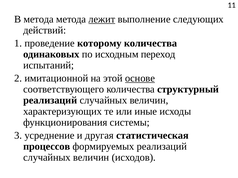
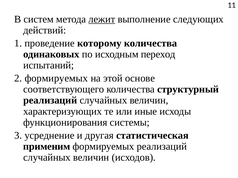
В метода: метода -> систем
2 имитационной: имитационной -> формируемых
основе underline: present -> none
процессов: процессов -> применим
